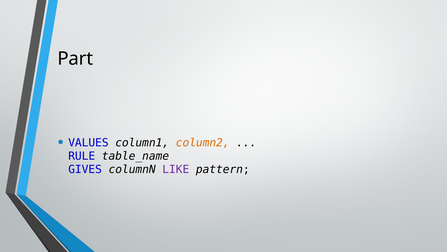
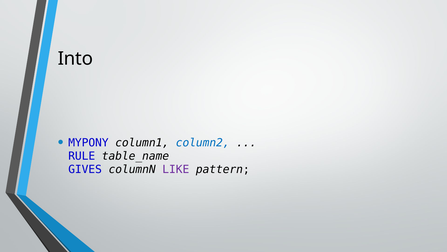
Part: Part -> Into
VALUES: VALUES -> MYPONY
column2 colour: orange -> blue
